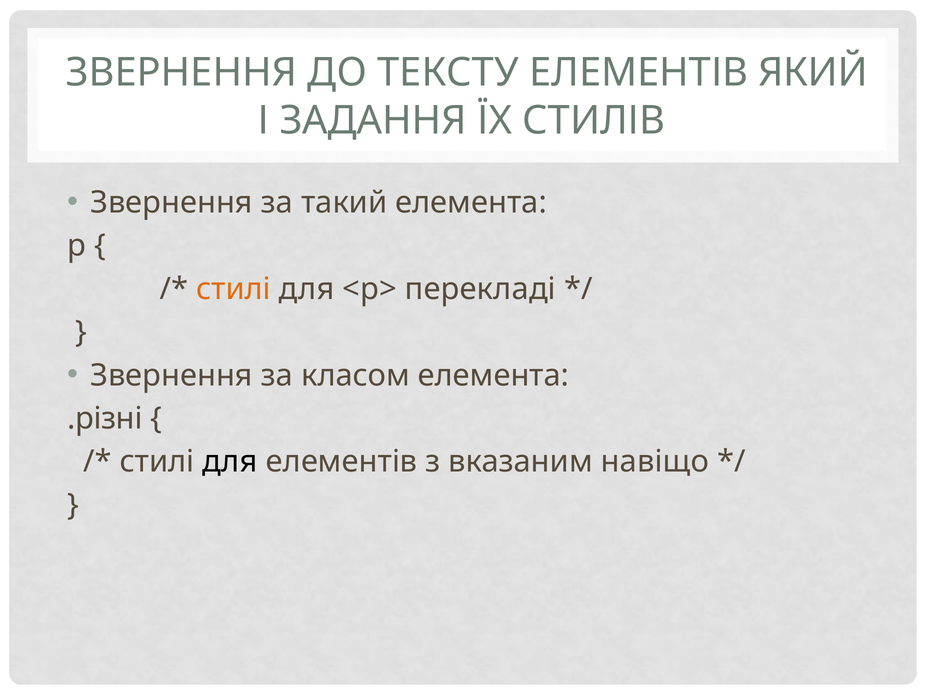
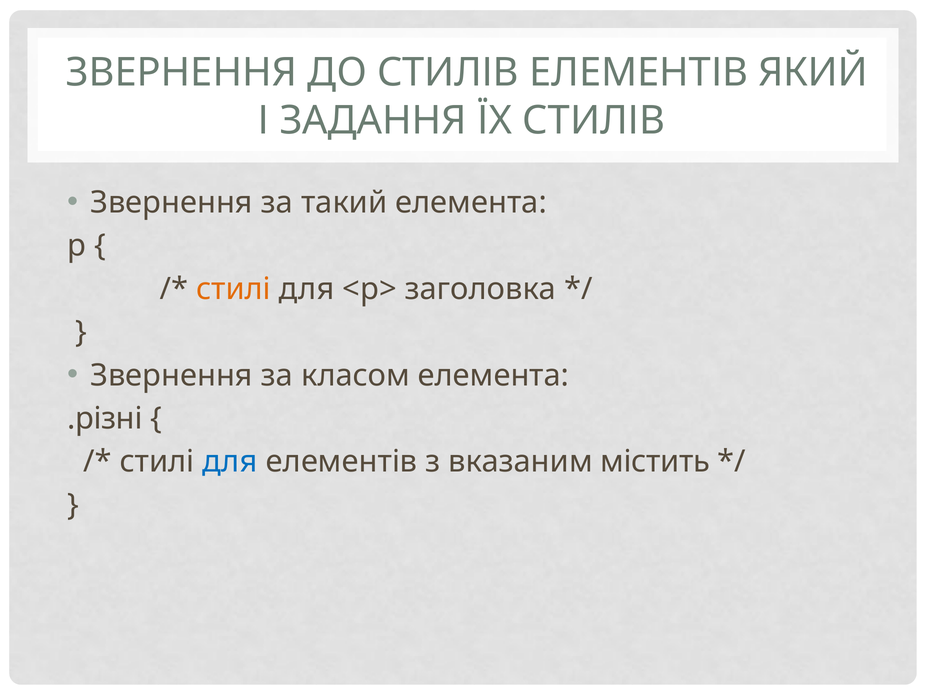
ДО ТЕКСТУ: ТЕКСТУ -> СТИЛІВ
перекладі: перекладі -> заголовка
для at (230, 462) colour: black -> blue
навіщо: навіщо -> містить
